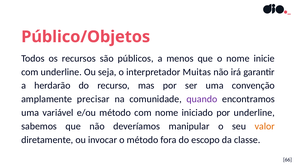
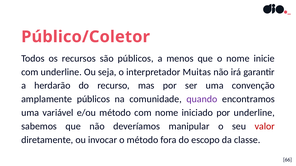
Público/Objetos: Público/Objetos -> Público/Coletor
amplamente precisar: precisar -> públicos
valor colour: orange -> red
